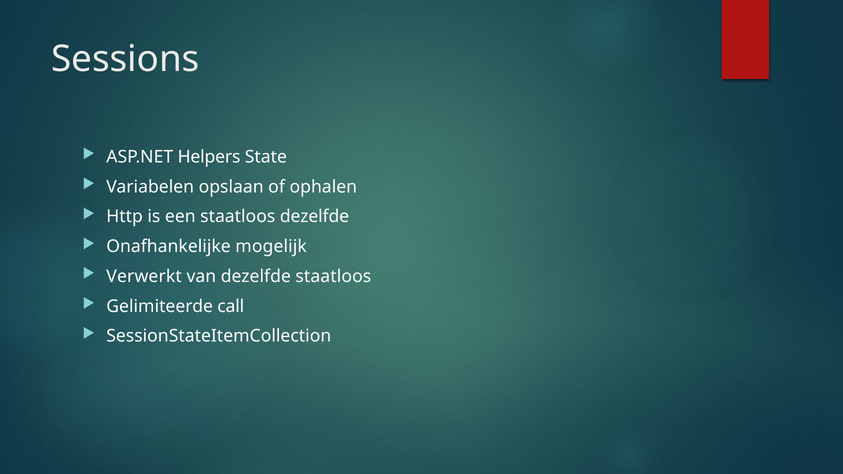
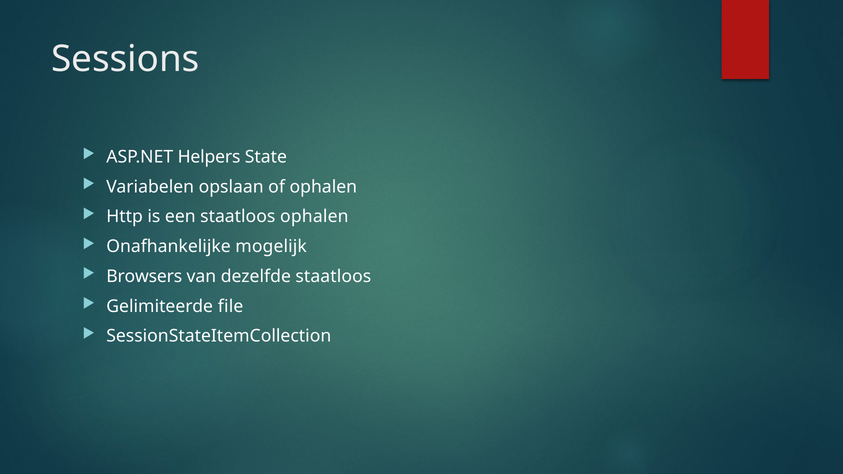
staatloos dezelfde: dezelfde -> ophalen
Verwerkt: Verwerkt -> Browsers
call: call -> file
